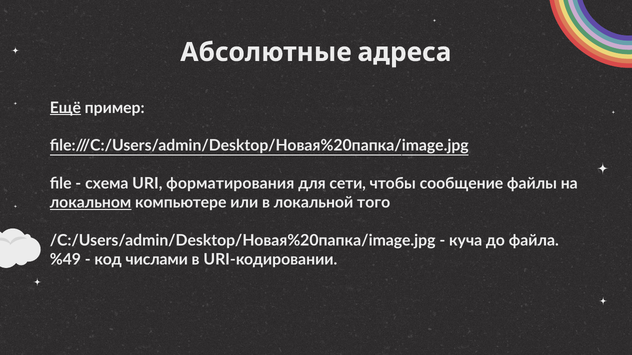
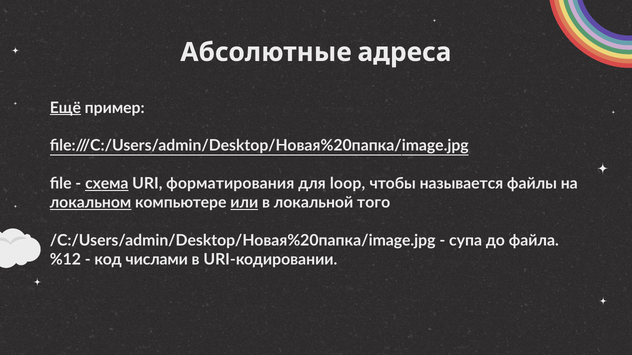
схема underline: none -> present
сети: сети -> loop
сообщение: сообщение -> называется
или underline: none -> present
куча: куча -> супа
%49: %49 -> %12
